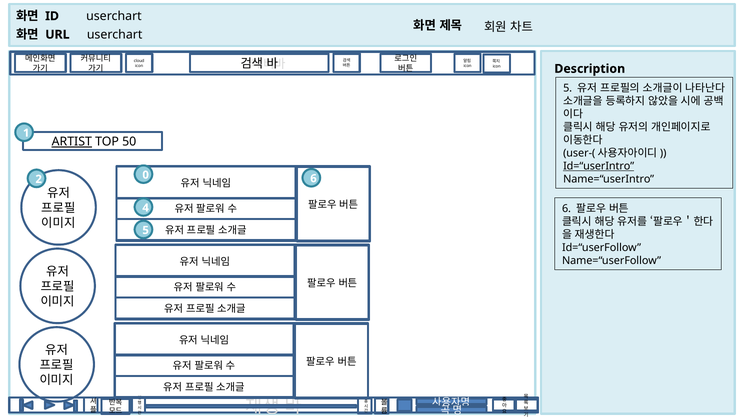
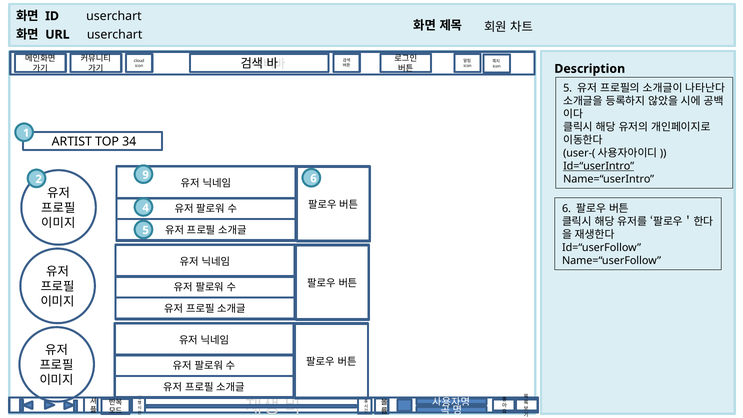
ARTIST underline: present -> none
50: 50 -> 34
0: 0 -> 9
